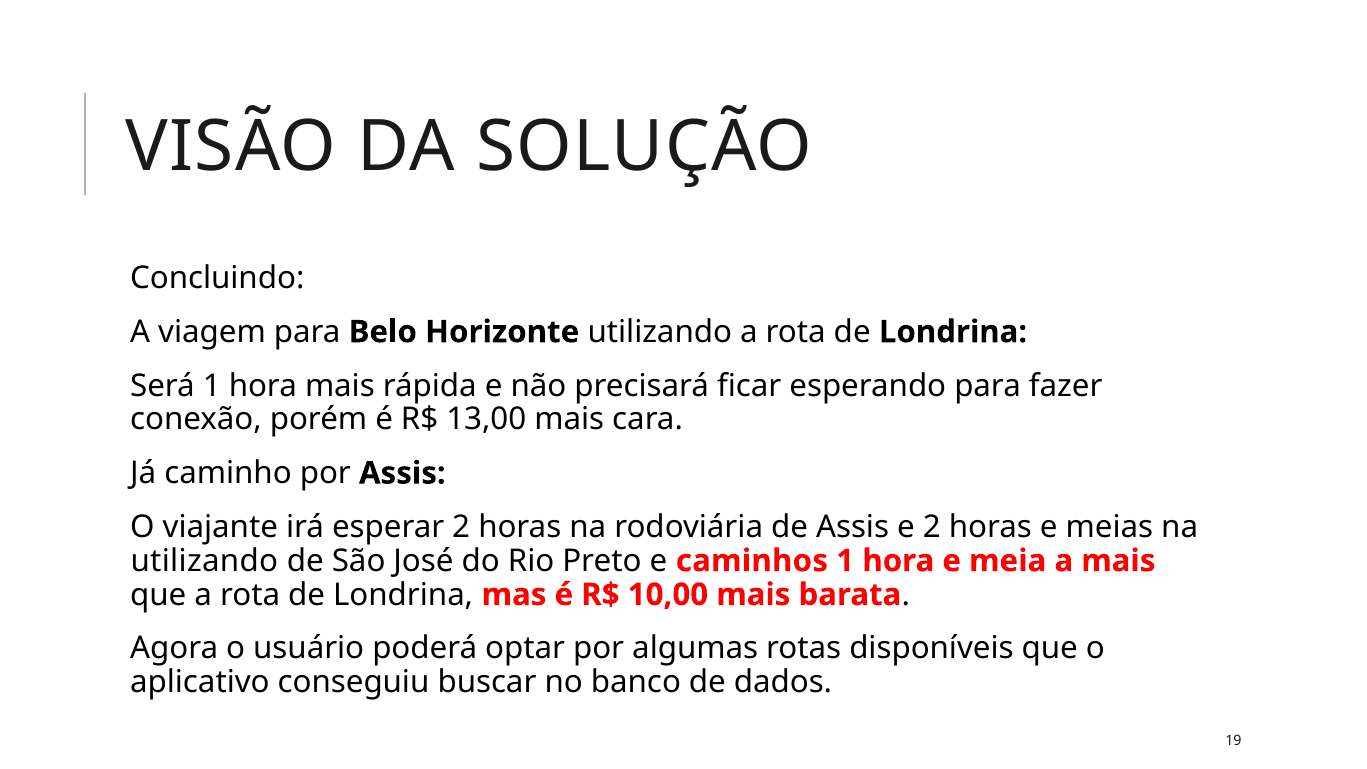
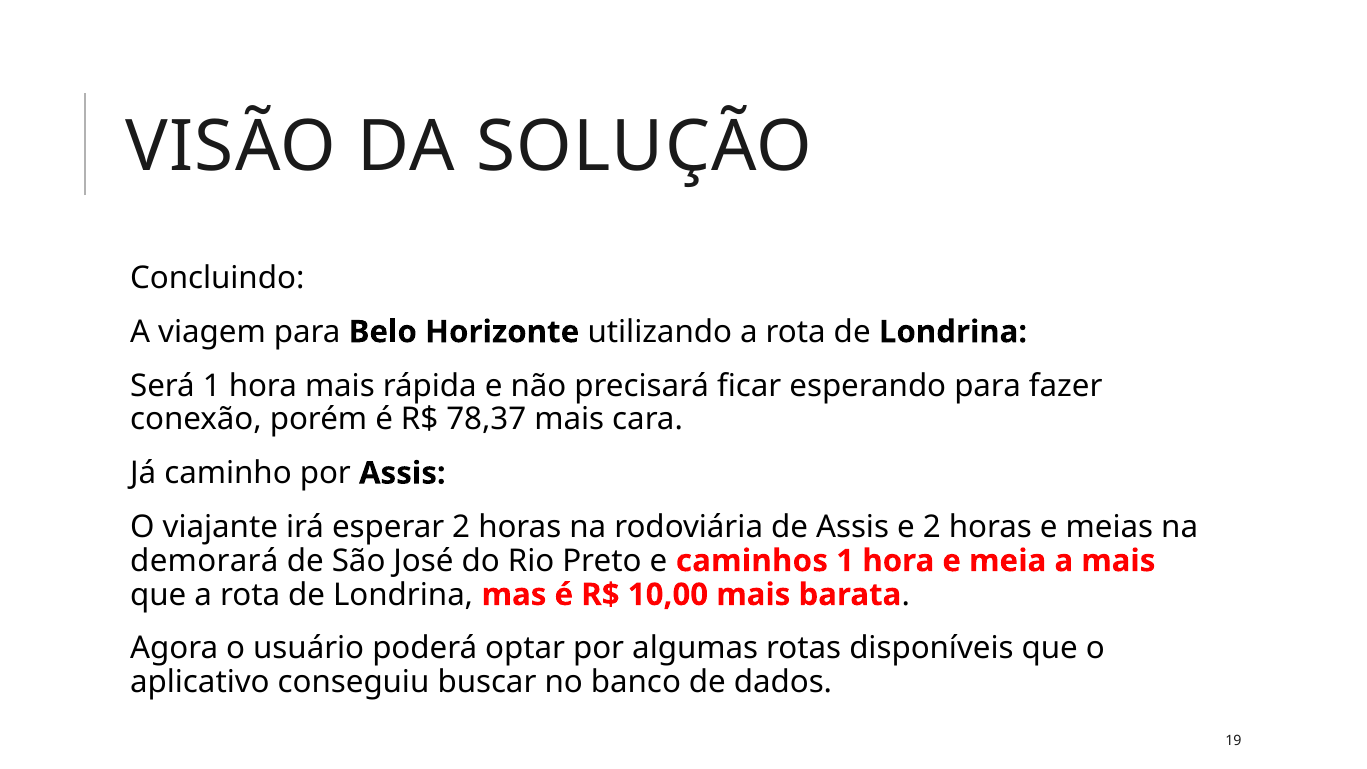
13,00: 13,00 -> 78,37
utilizando at (204, 561): utilizando -> demorará
